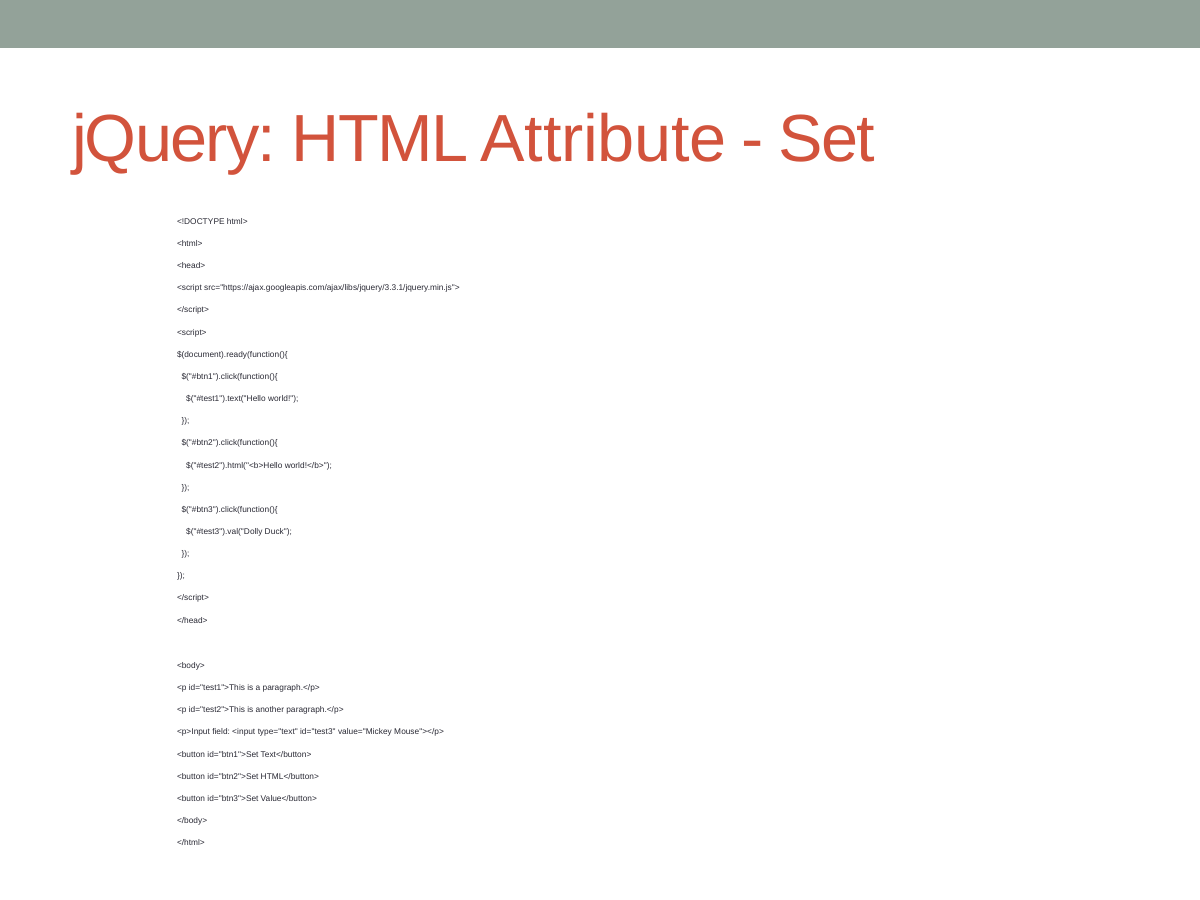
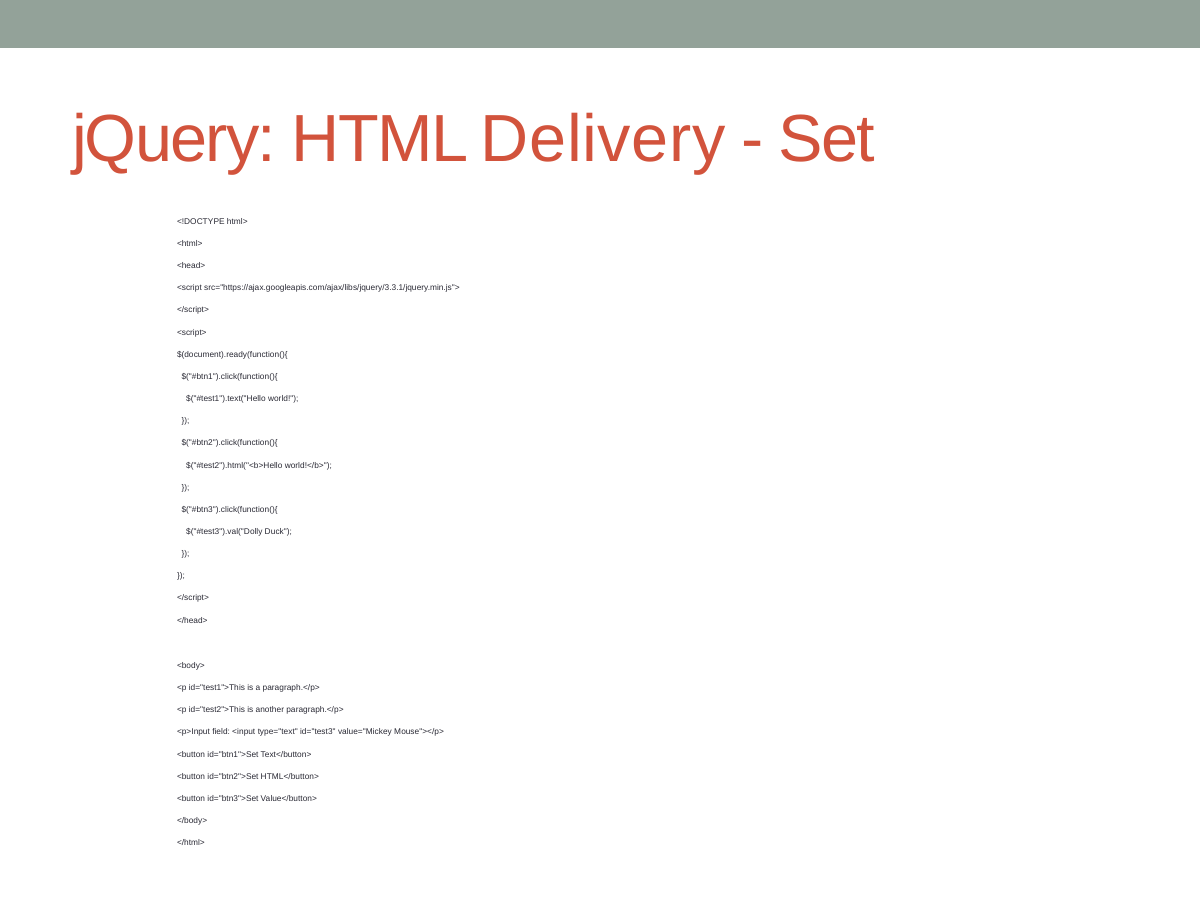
Attribute: Attribute -> Delivery
